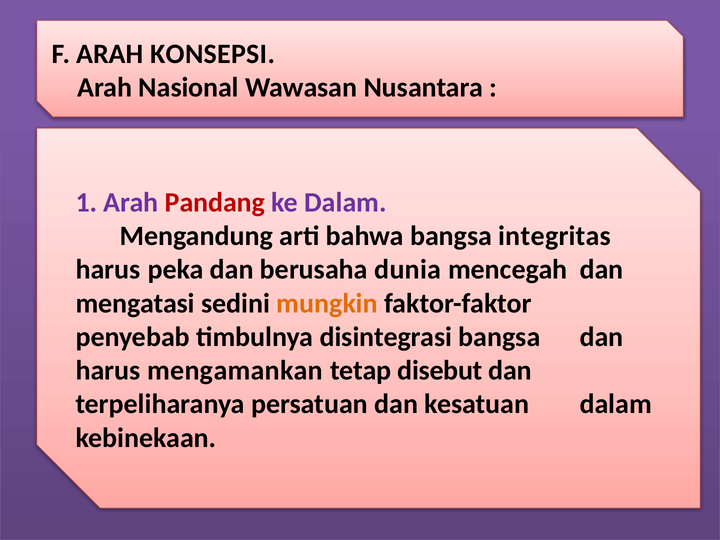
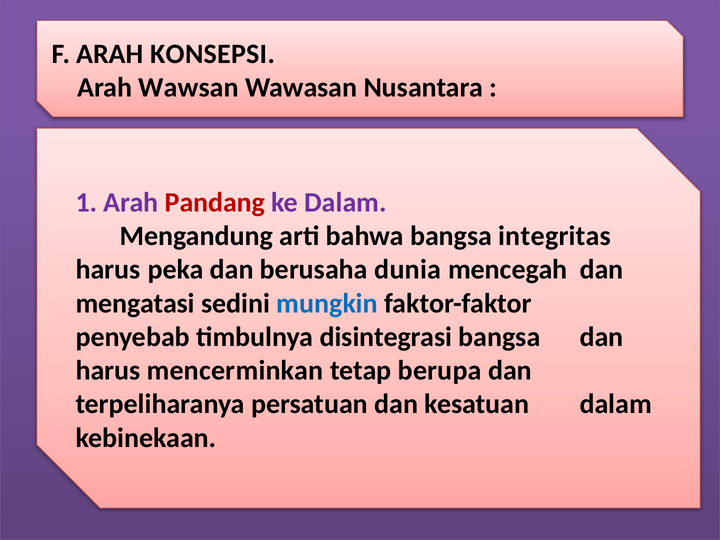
Nasional: Nasional -> Wawsan
mungkin colour: orange -> blue
mengamankan: mengamankan -> mencerminkan
disebut: disebut -> berupa
